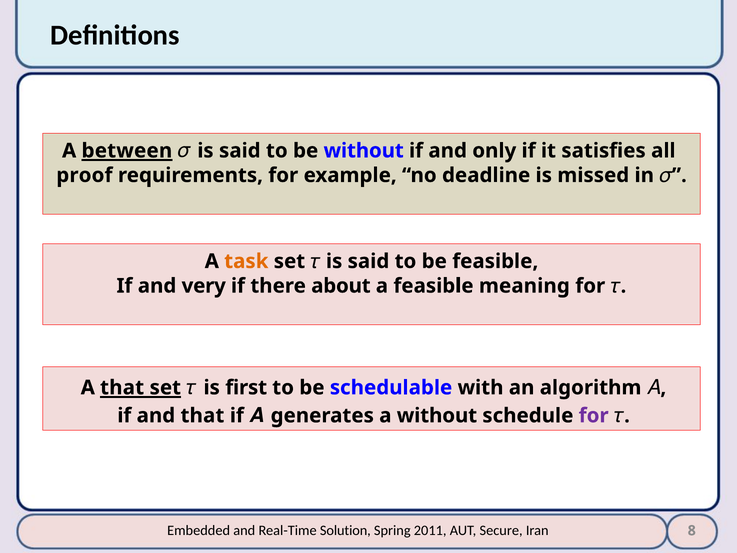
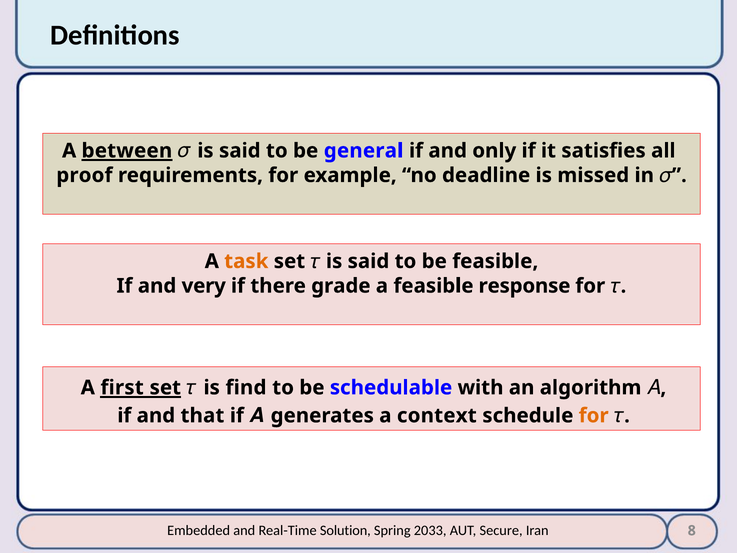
be without: without -> general
about: about -> grade
meaning: meaning -> response
A that: that -> first
first: first -> find
a without: without -> context
for at (594, 415) colour: purple -> orange
2011: 2011 -> 2033
